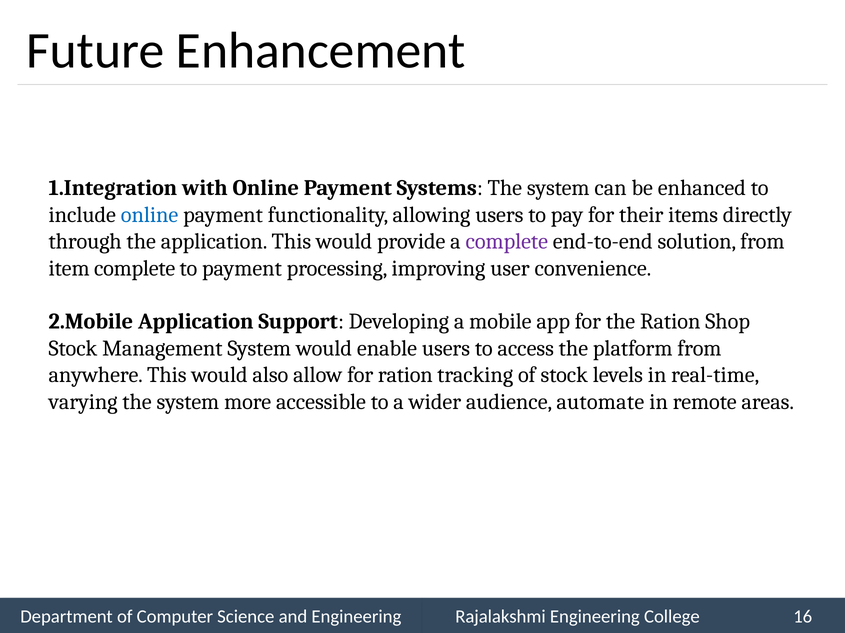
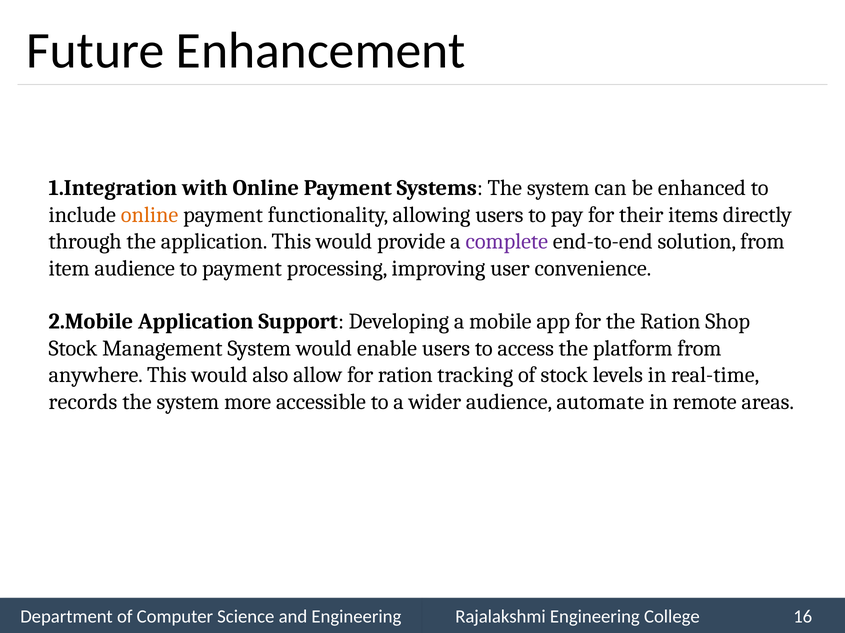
online at (150, 215) colour: blue -> orange
item complete: complete -> audience
varying: varying -> records
